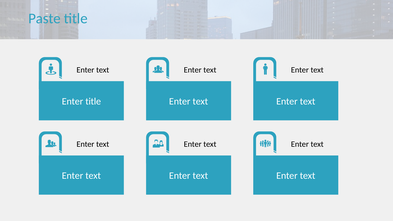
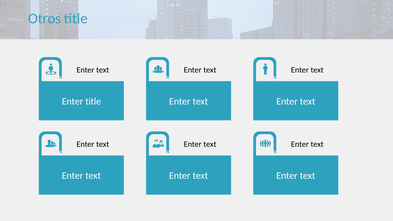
Paste: Paste -> Otros
